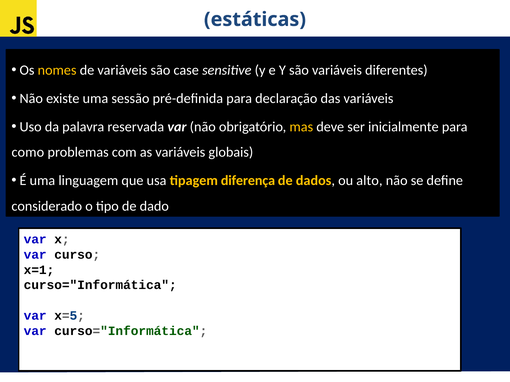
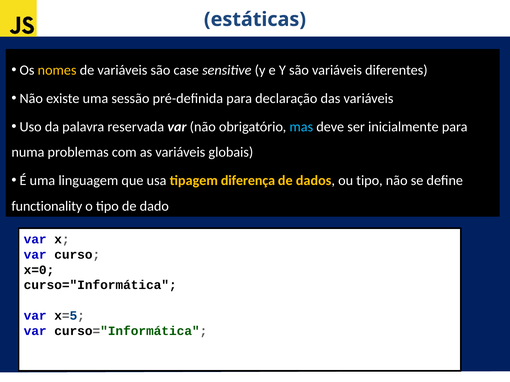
mas colour: yellow -> light blue
como: como -> numa
ou alto: alto -> tipo
considerado: considerado -> functionality
x=1: x=1 -> x=0
